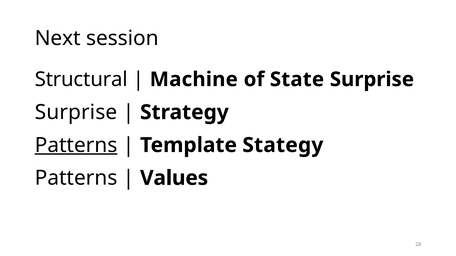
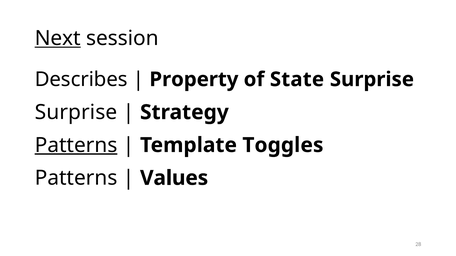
Next underline: none -> present
Structural: Structural -> Describes
Machine: Machine -> Property
Stategy: Stategy -> Toggles
